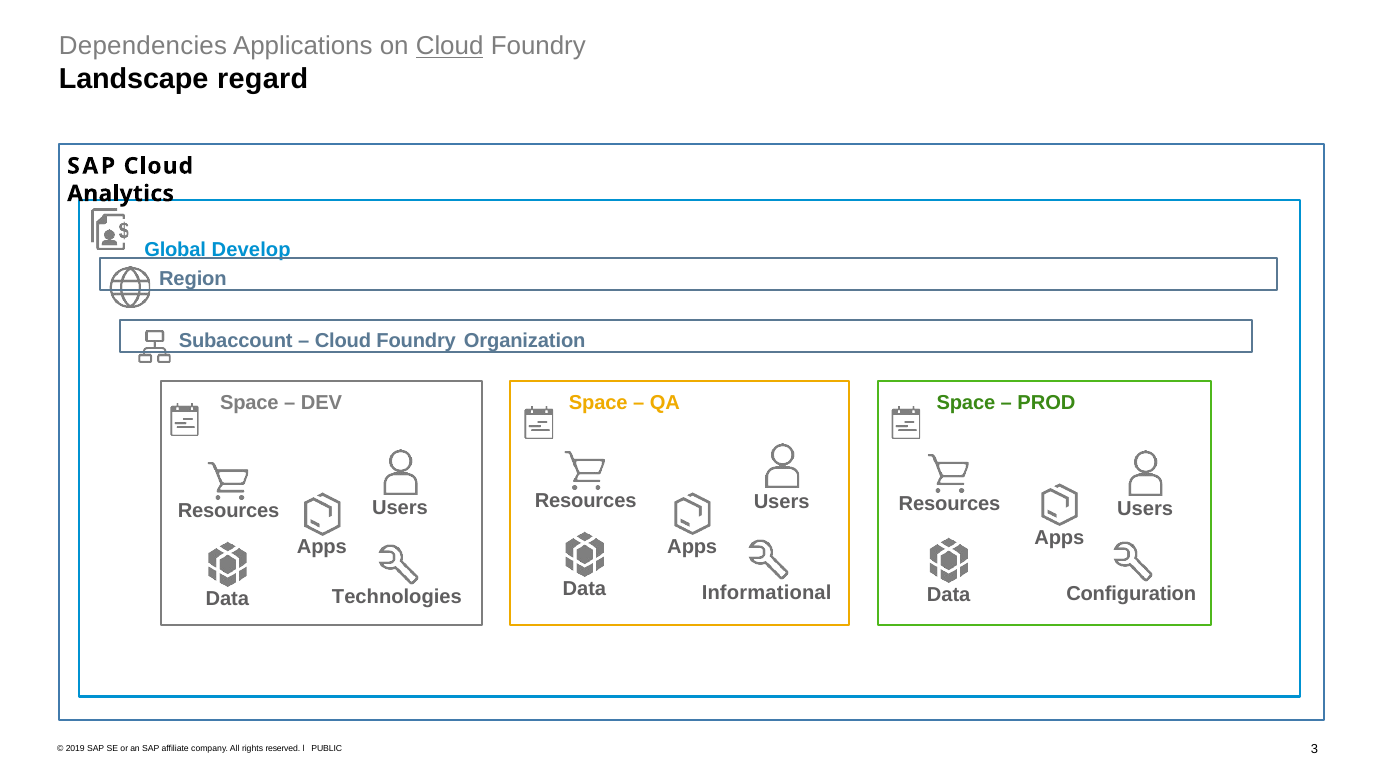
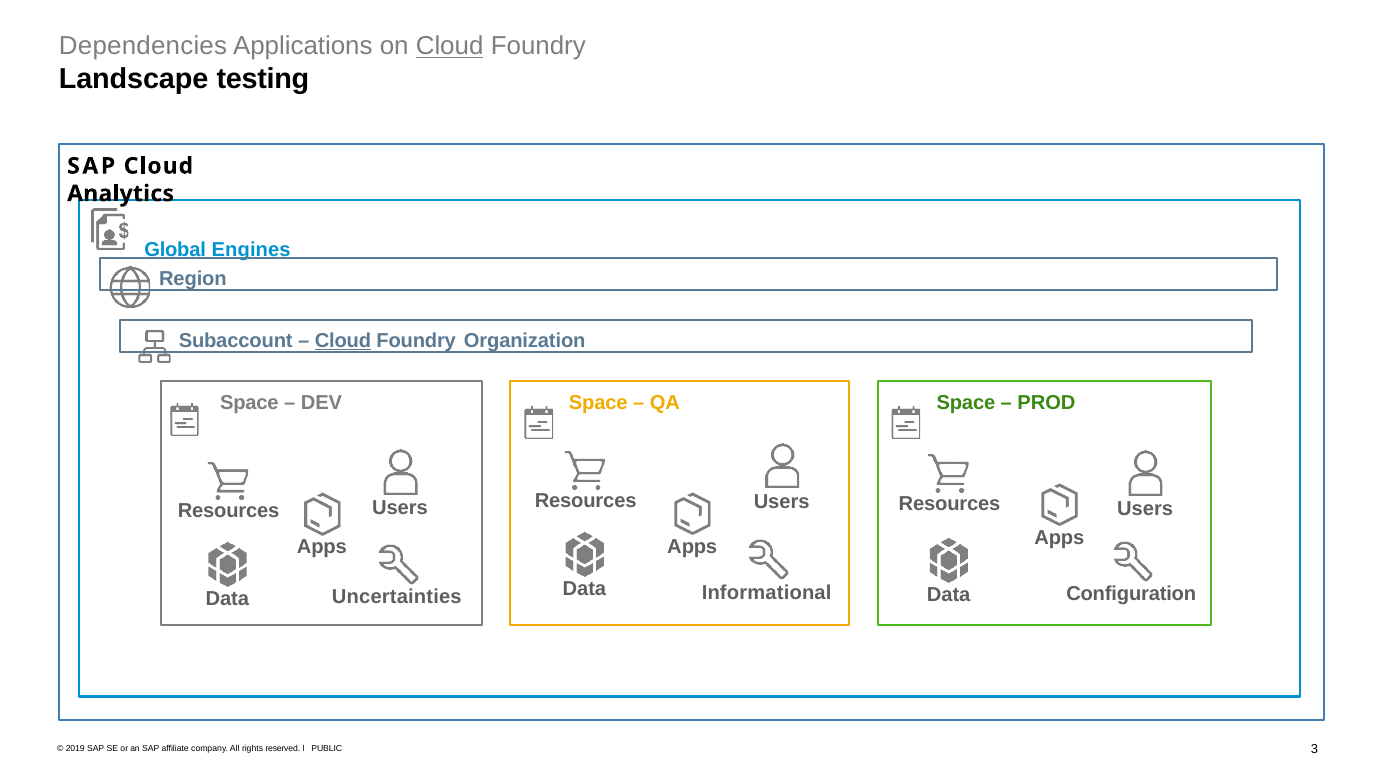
regard: regard -> testing
Develop: Develop -> Engines
Cloud at (343, 341) underline: none -> present
Technologies: Technologies -> Uncertainties
